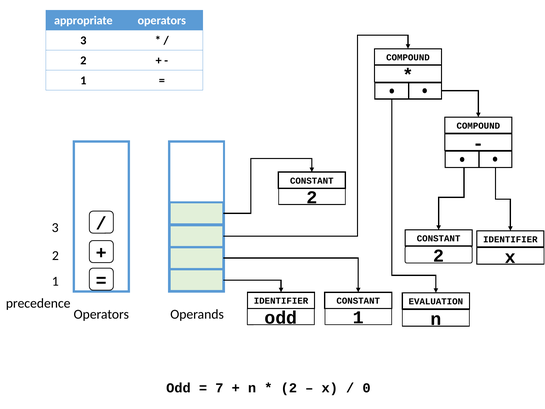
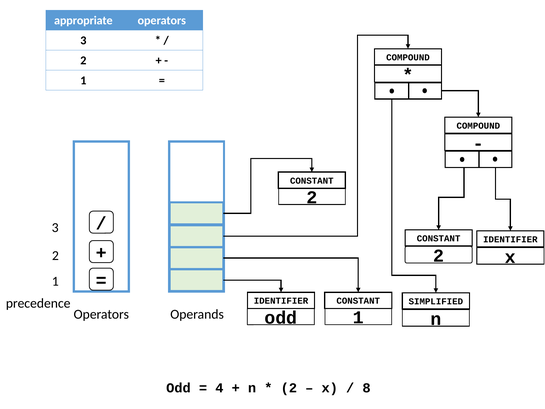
EVALUATION: EVALUATION -> SIMPLIFIED
7: 7 -> 4
0: 0 -> 8
